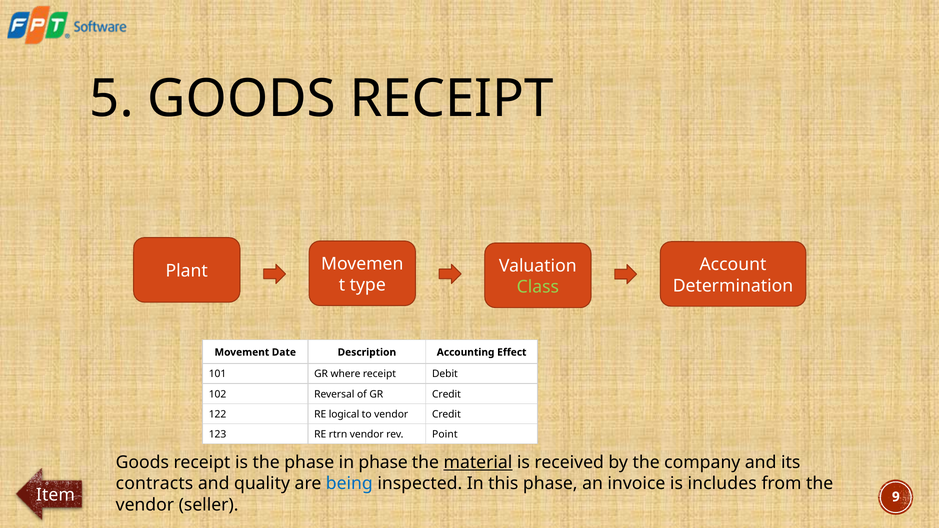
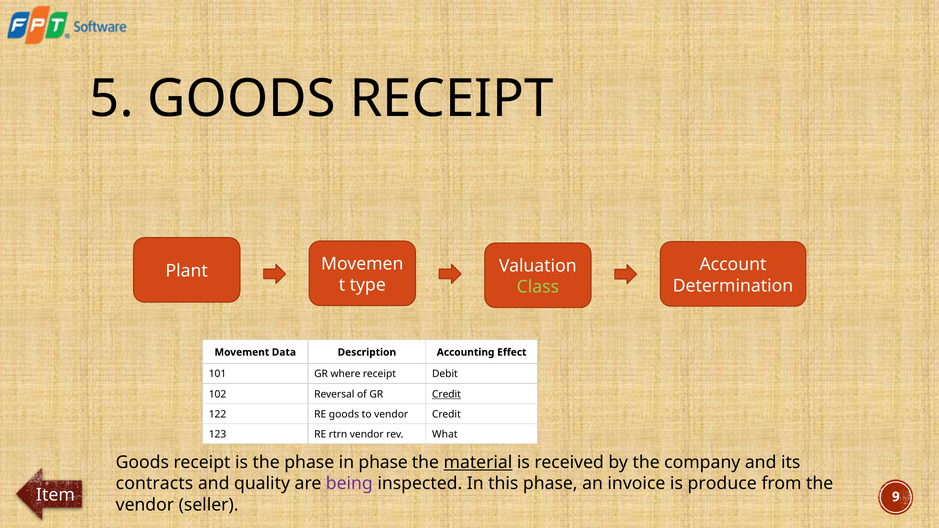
Date: Date -> Data
Credit at (446, 394) underline: none -> present
RE logical: logical -> goods
Point: Point -> What
being colour: blue -> purple
includes: includes -> produce
